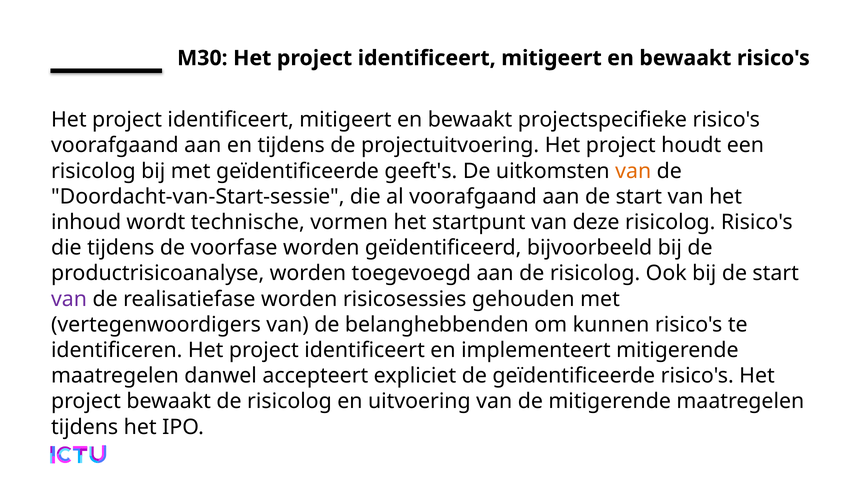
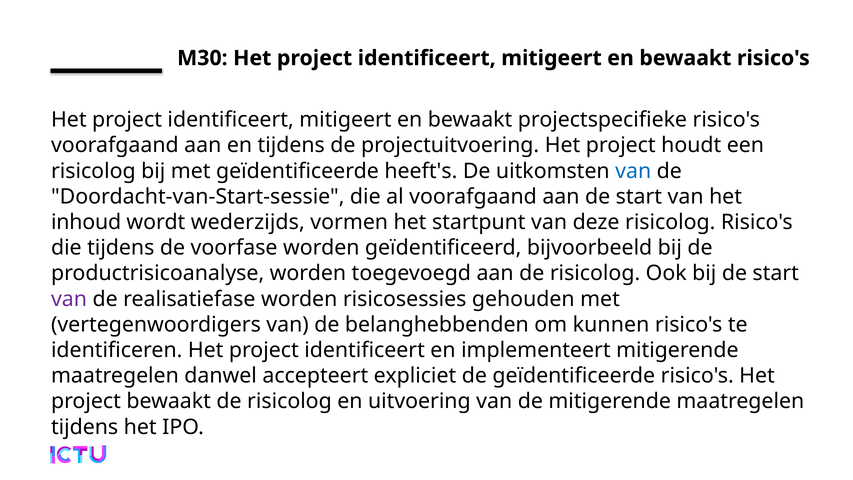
geeft's: geeft's -> heeft's
van at (633, 171) colour: orange -> blue
technische: technische -> wederzijds
